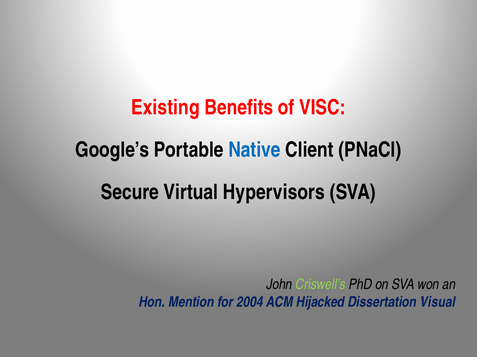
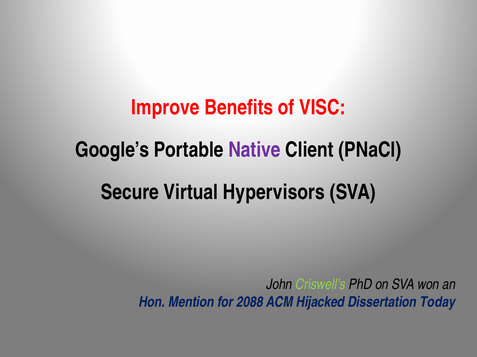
Existing: Existing -> Improve
Native colour: blue -> purple
2004: 2004 -> 2088
Visual: Visual -> Today
